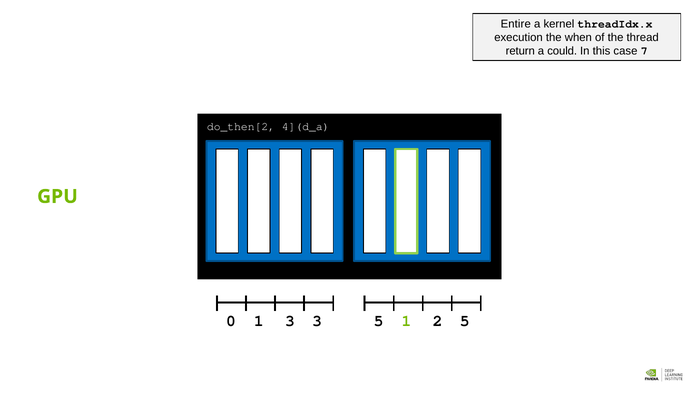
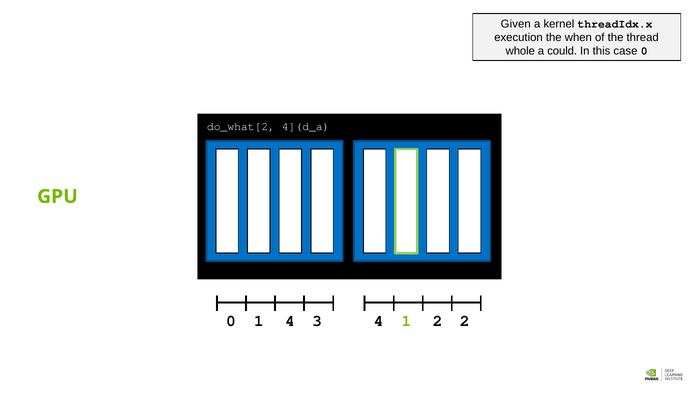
Entire: Entire -> Given
return: return -> whole
case 7: 7 -> 0
do_then[2: do_then[2 -> do_what[2
1 3: 3 -> 4
3 5: 5 -> 4
2 5: 5 -> 2
